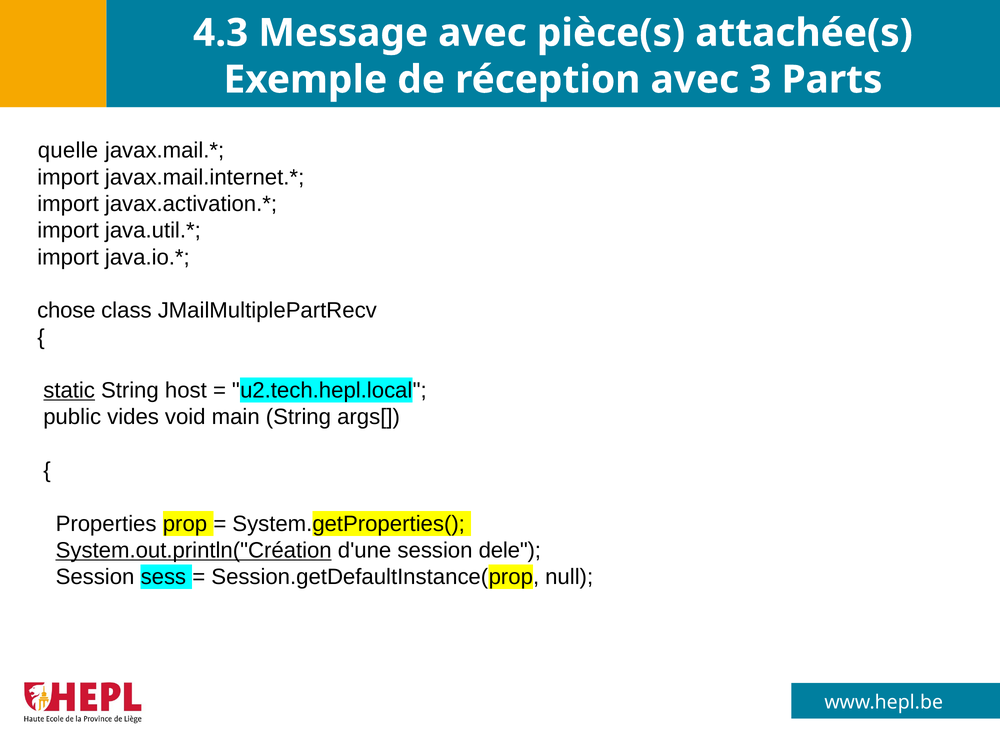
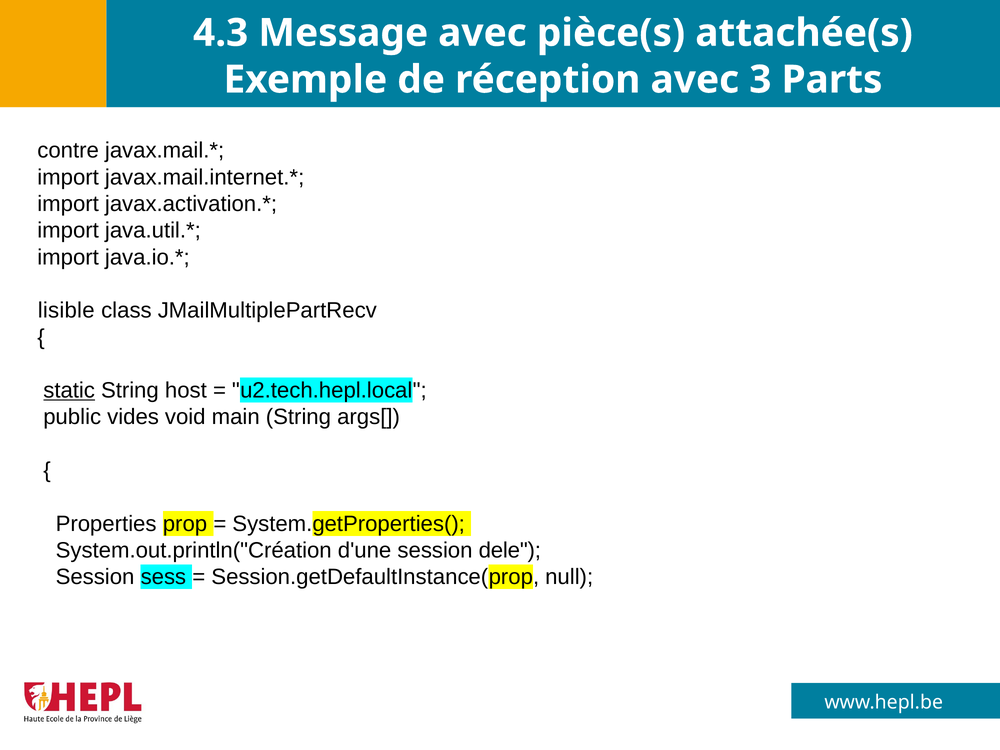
quelle: quelle -> contre
chose: chose -> lisible
System.out.println("Création underline: present -> none
